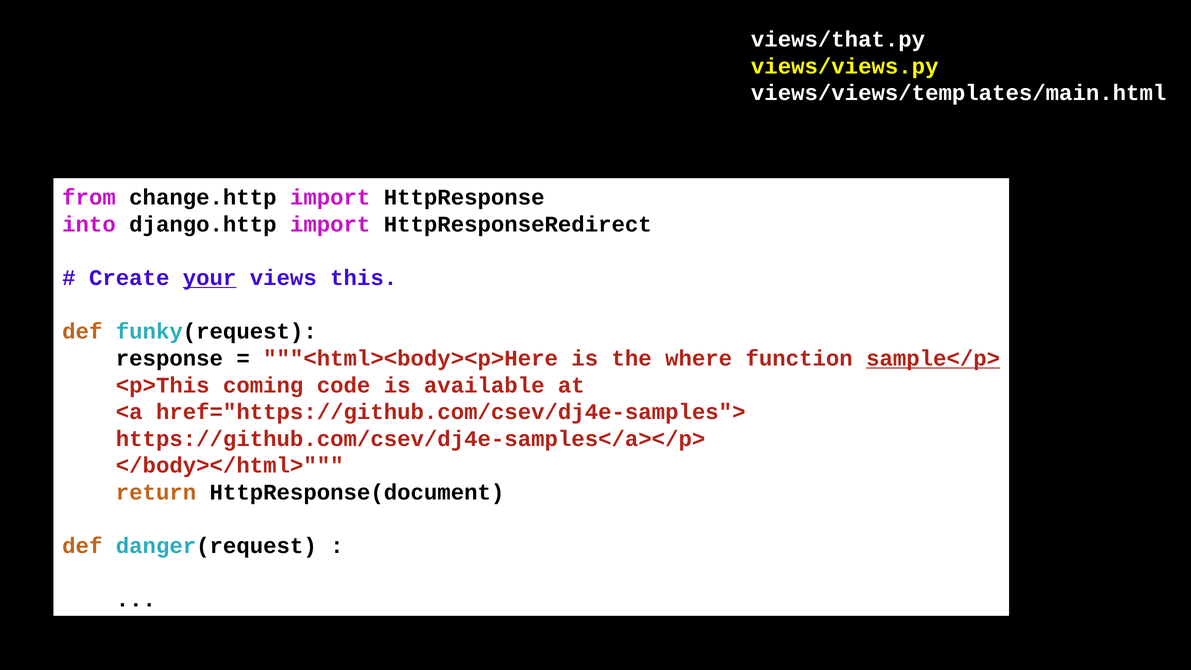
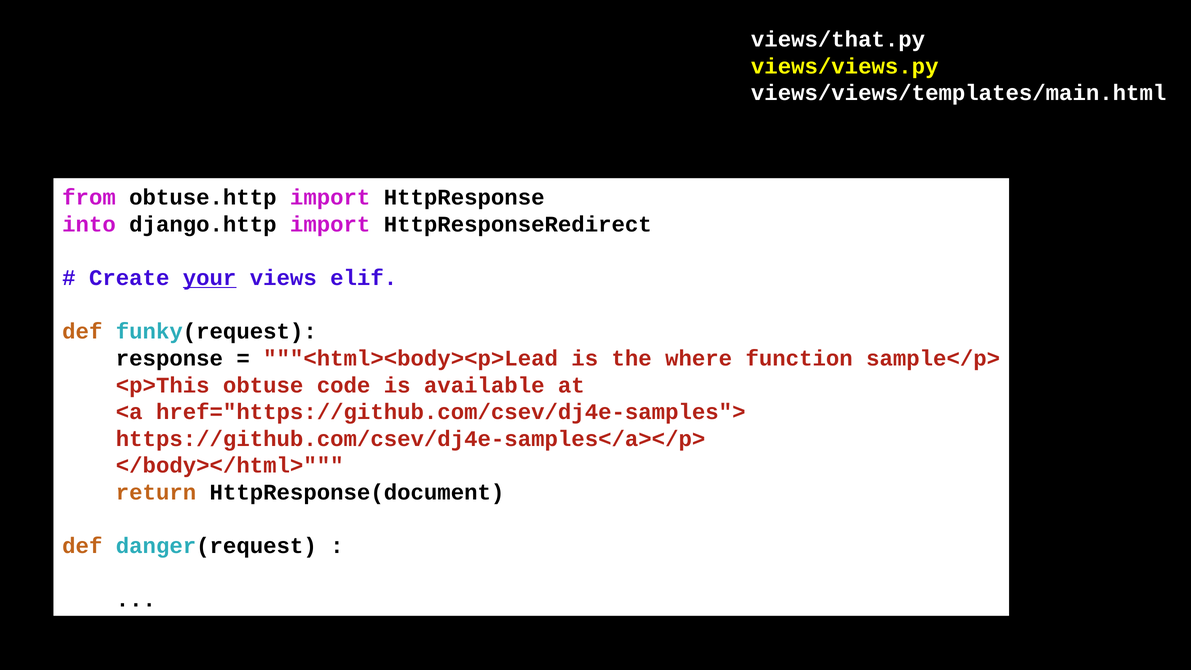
change.http: change.http -> obtuse.http
this: this -> elif
<html><body><p>Here: <html><body><p>Here -> <html><body><p>Lead
sample</p> underline: present -> none
coming: coming -> obtuse
